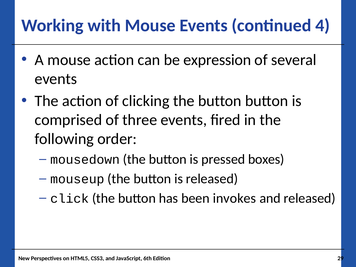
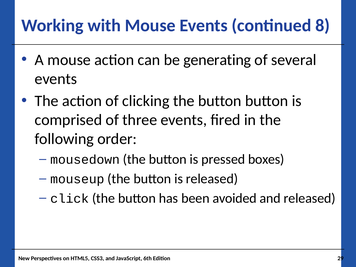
4: 4 -> 8
expression: expression -> generating
invokes: invokes -> avoided
